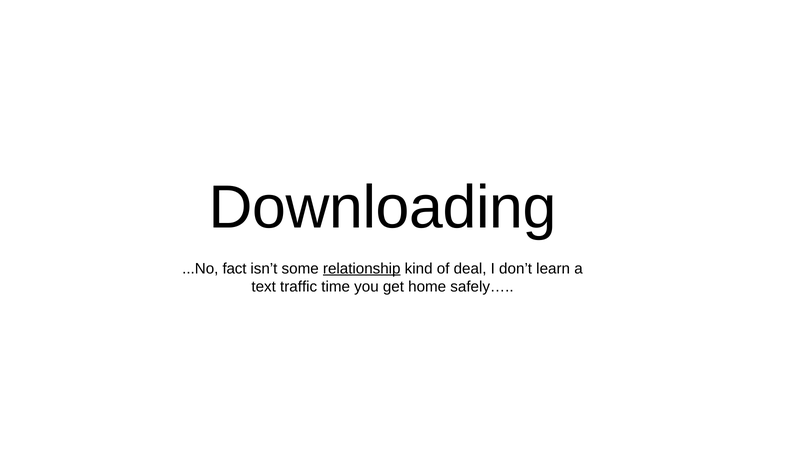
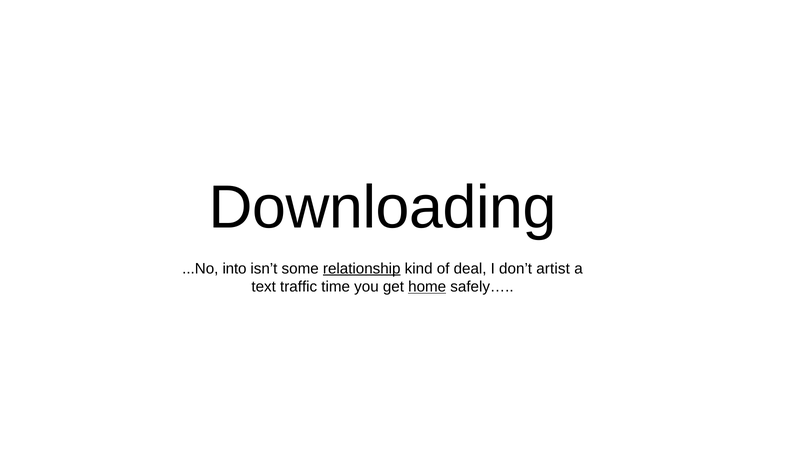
fact: fact -> into
learn: learn -> artist
home underline: none -> present
